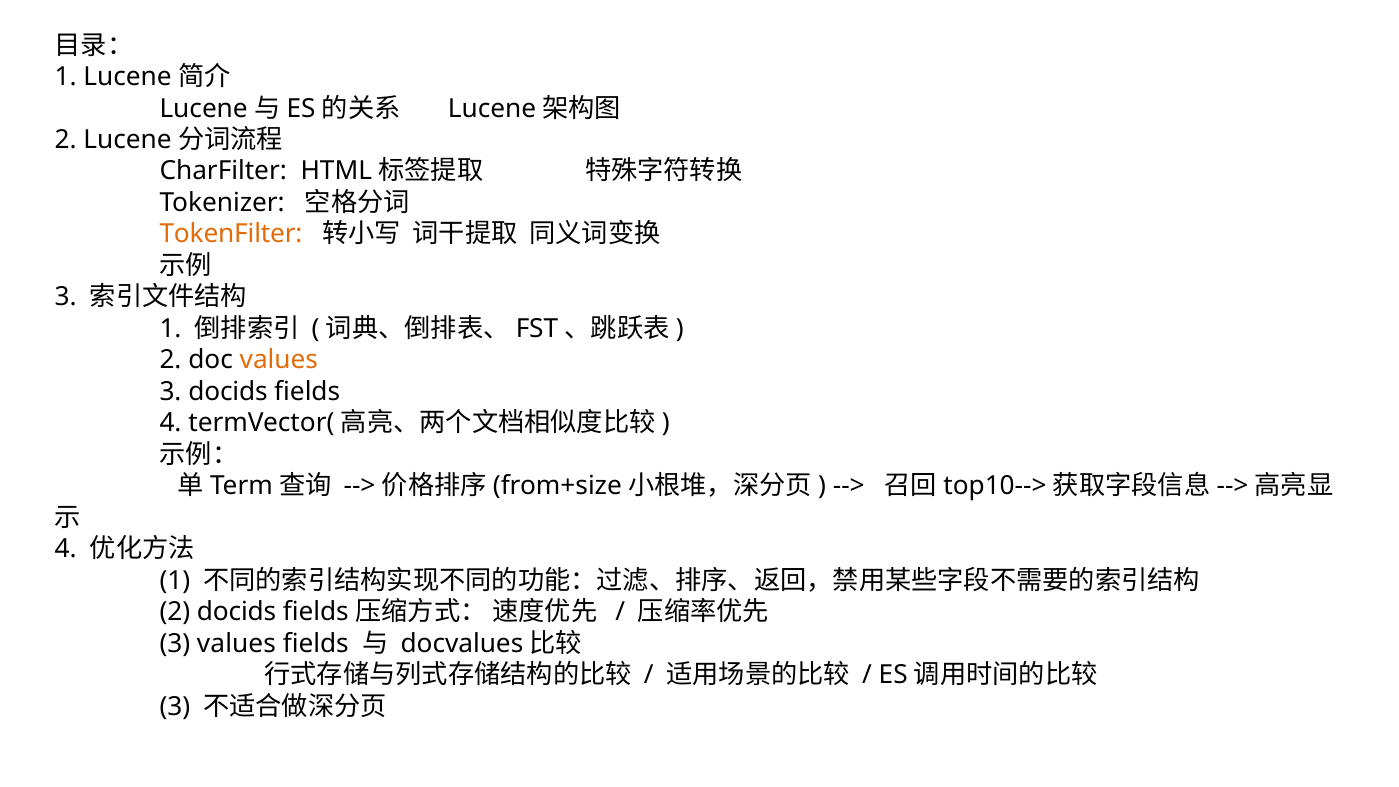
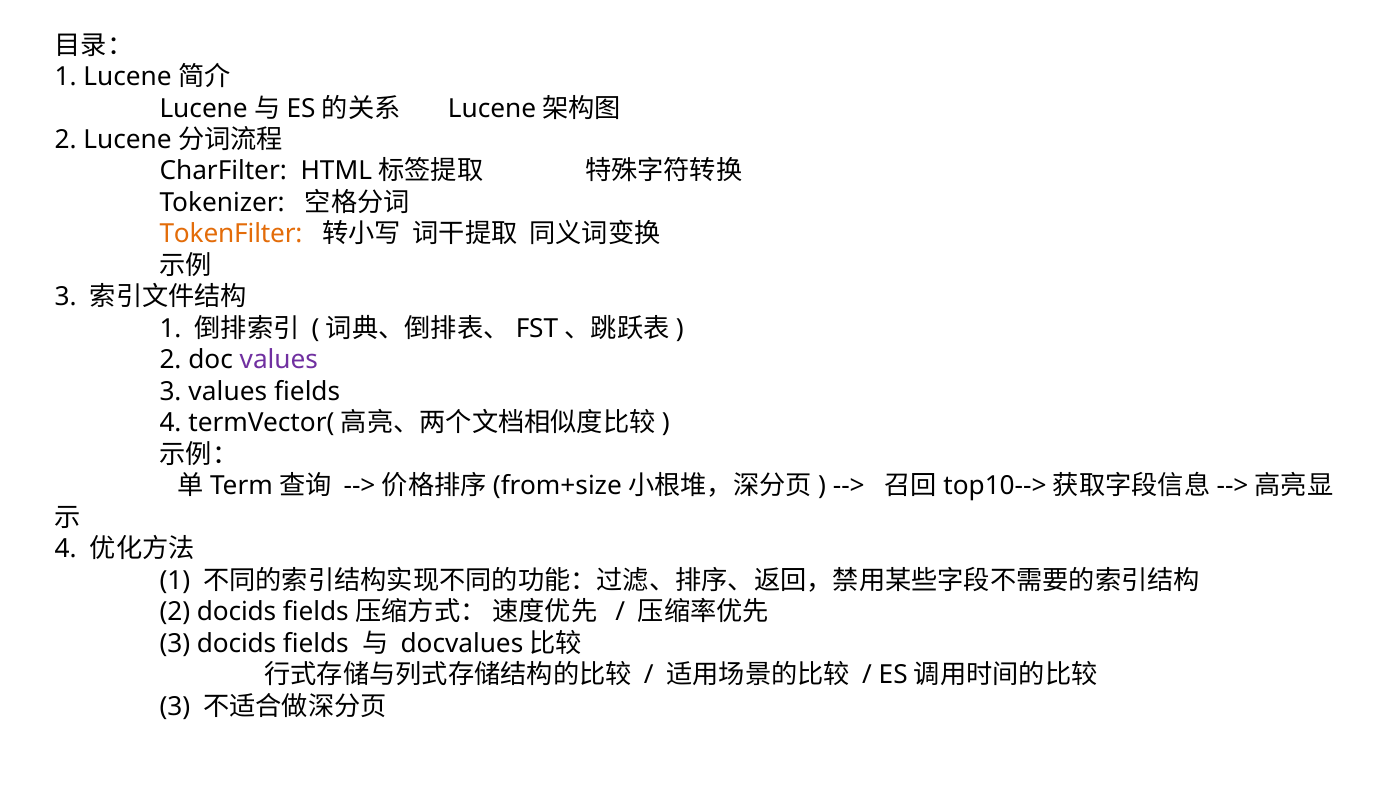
values at (279, 360) colour: orange -> purple
3 docids: docids -> values
3 values: values -> docids
